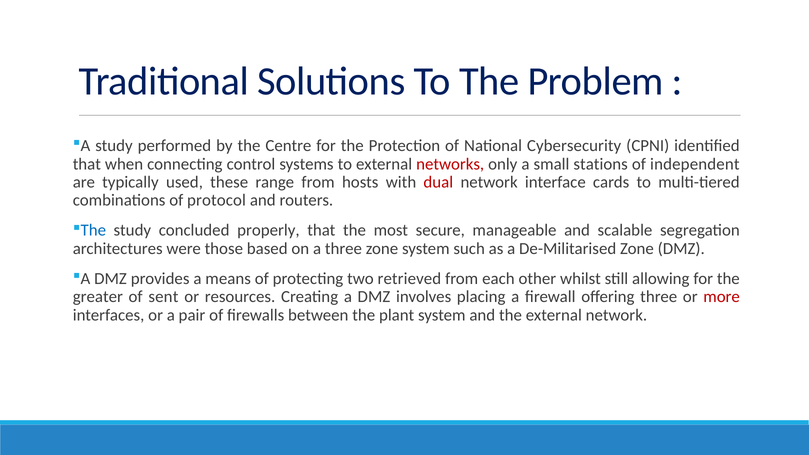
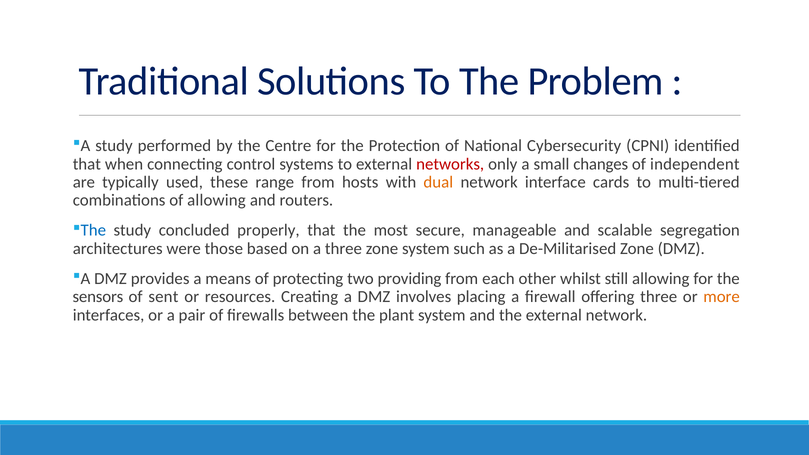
stations: stations -> changes
dual colour: red -> orange
of protocol: protocol -> allowing
retrieved: retrieved -> providing
greater: greater -> sensors
more colour: red -> orange
